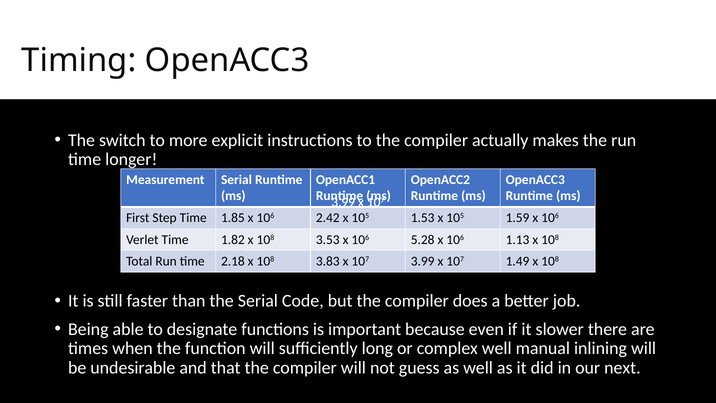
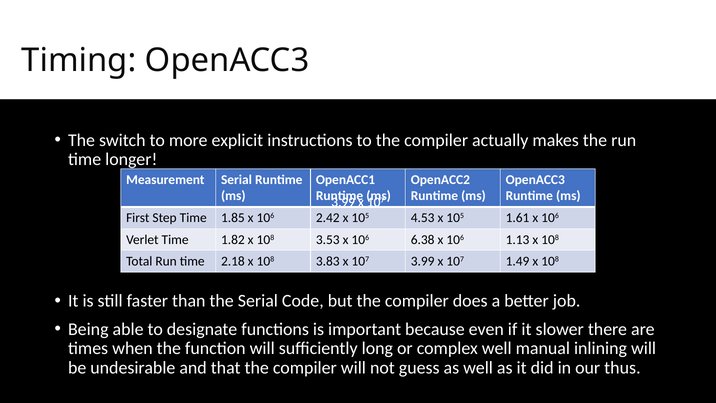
1.53: 1.53 -> 4.53
1.59: 1.59 -> 1.61
5.28: 5.28 -> 6.38
next: next -> thus
